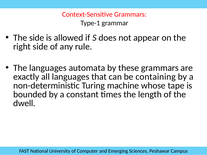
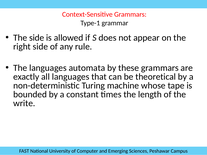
containing: containing -> theoretical
dwell: dwell -> write
